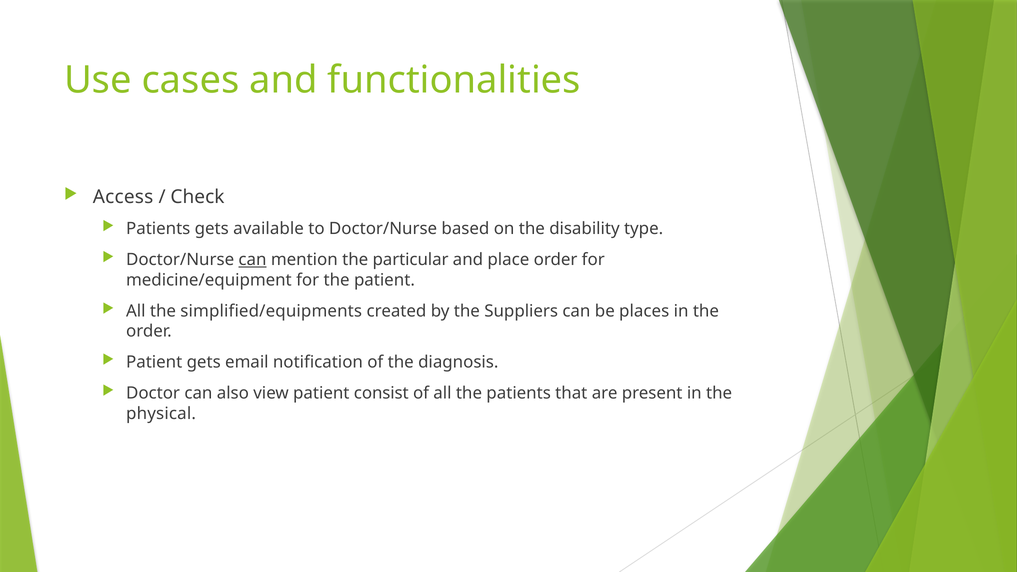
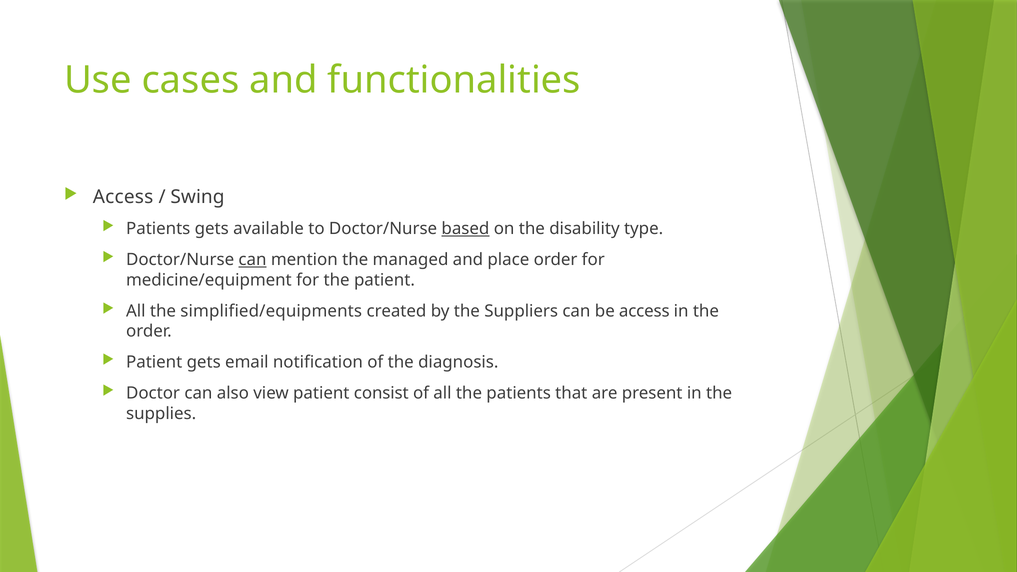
Check: Check -> Swing
based underline: none -> present
particular: particular -> managed
be places: places -> access
physical: physical -> supplies
